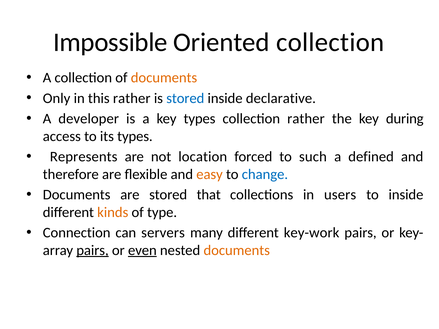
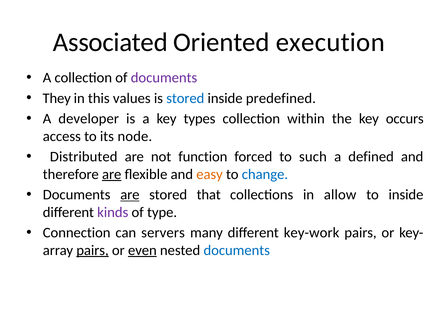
Impossible: Impossible -> Associated
Oriented collection: collection -> execution
documents at (164, 78) colour: orange -> purple
Only: Only -> They
this rather: rather -> values
declarative: declarative -> predefined
collection rather: rather -> within
during: during -> occurs
its types: types -> node
Represents: Represents -> Distributed
location: location -> function
are at (112, 174) underline: none -> present
are at (130, 195) underline: none -> present
users: users -> allow
kinds colour: orange -> purple
documents at (237, 250) colour: orange -> blue
